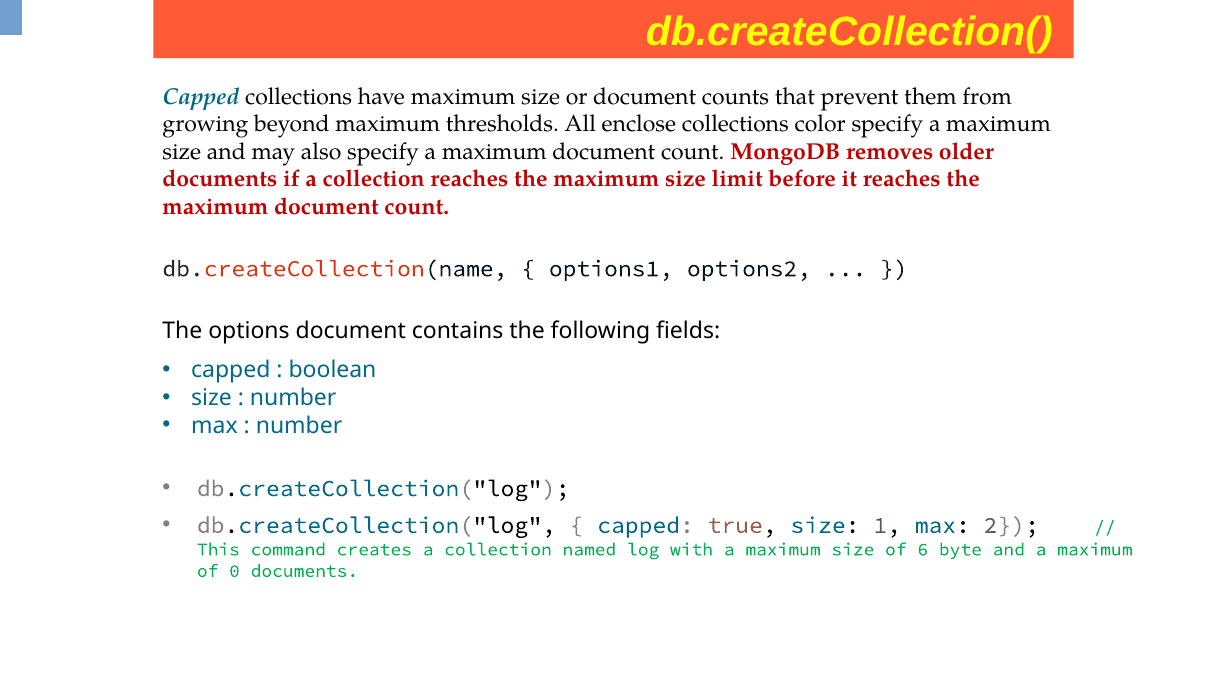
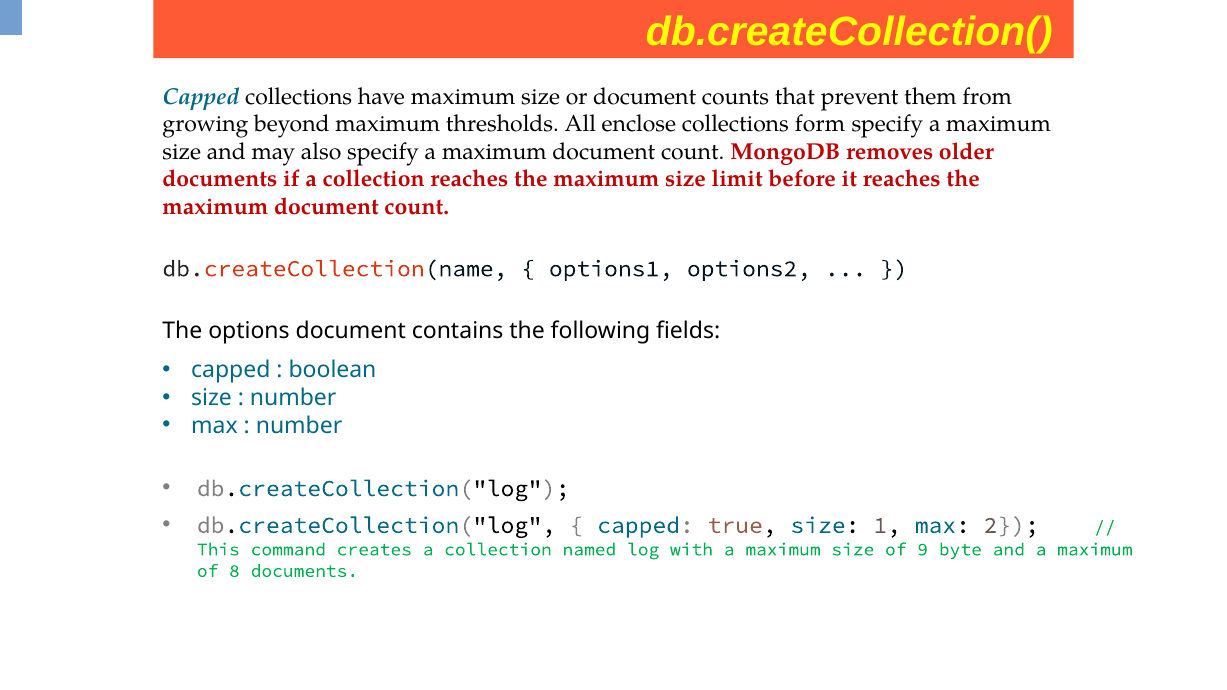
color: color -> form
6: 6 -> 9
0: 0 -> 8
